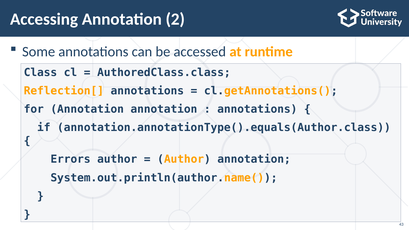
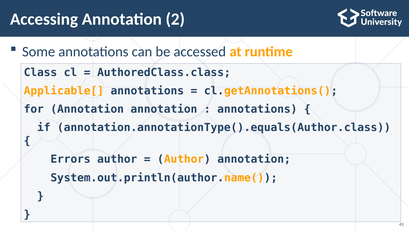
Reflection[: Reflection[ -> Applicable[
